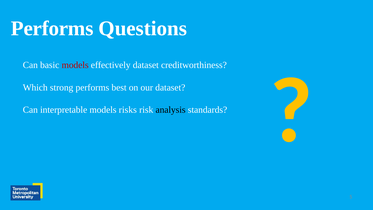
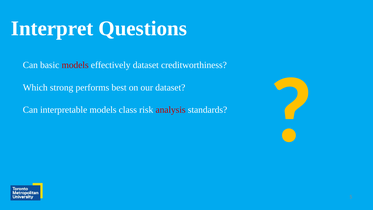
Performs at (52, 28): Performs -> Interpret
risks: risks -> class
analysis colour: black -> red
